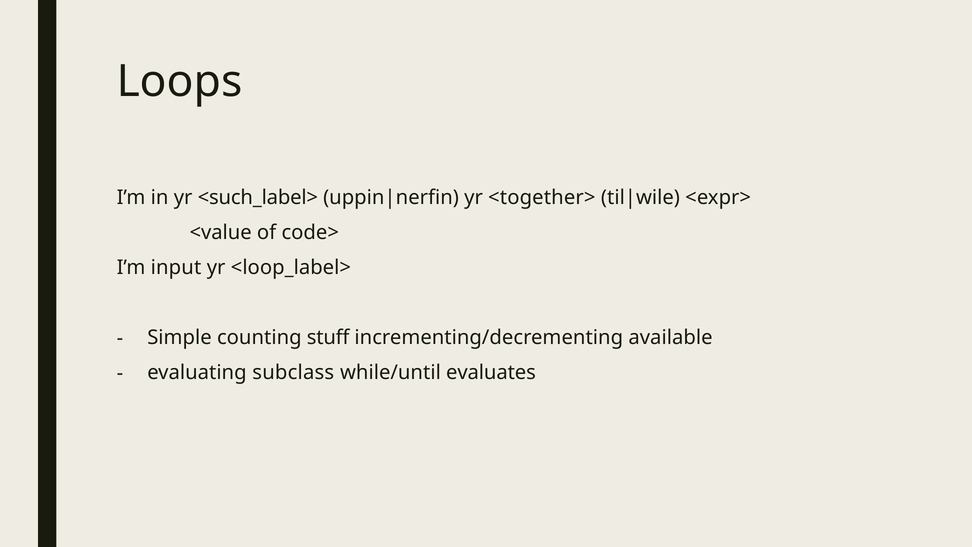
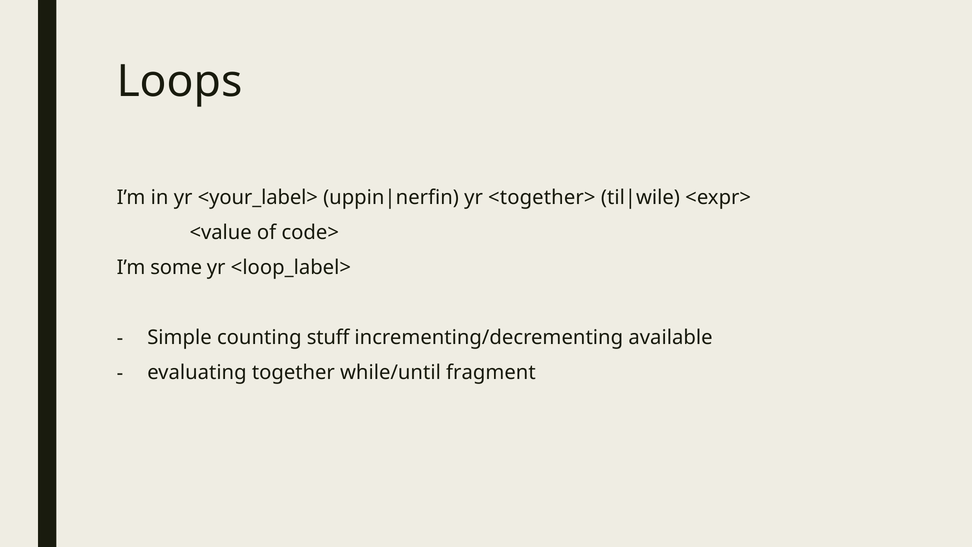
<such_label>: <such_label> -> <your_label>
input: input -> some
subclass: subclass -> together
evaluates: evaluates -> fragment
